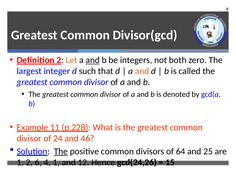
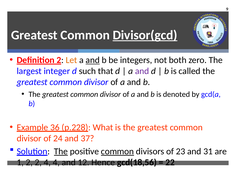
Divisor(gcd underline: none -> present
and at (142, 71) colour: orange -> purple
11: 11 -> 36
46: 46 -> 37
common at (117, 151) underline: none -> present
64: 64 -> 23
25: 25 -> 31
2 6: 6 -> 2
4 1: 1 -> 4
gcd(24,26: gcd(24,26 -> gcd(18,56
15: 15 -> 22
